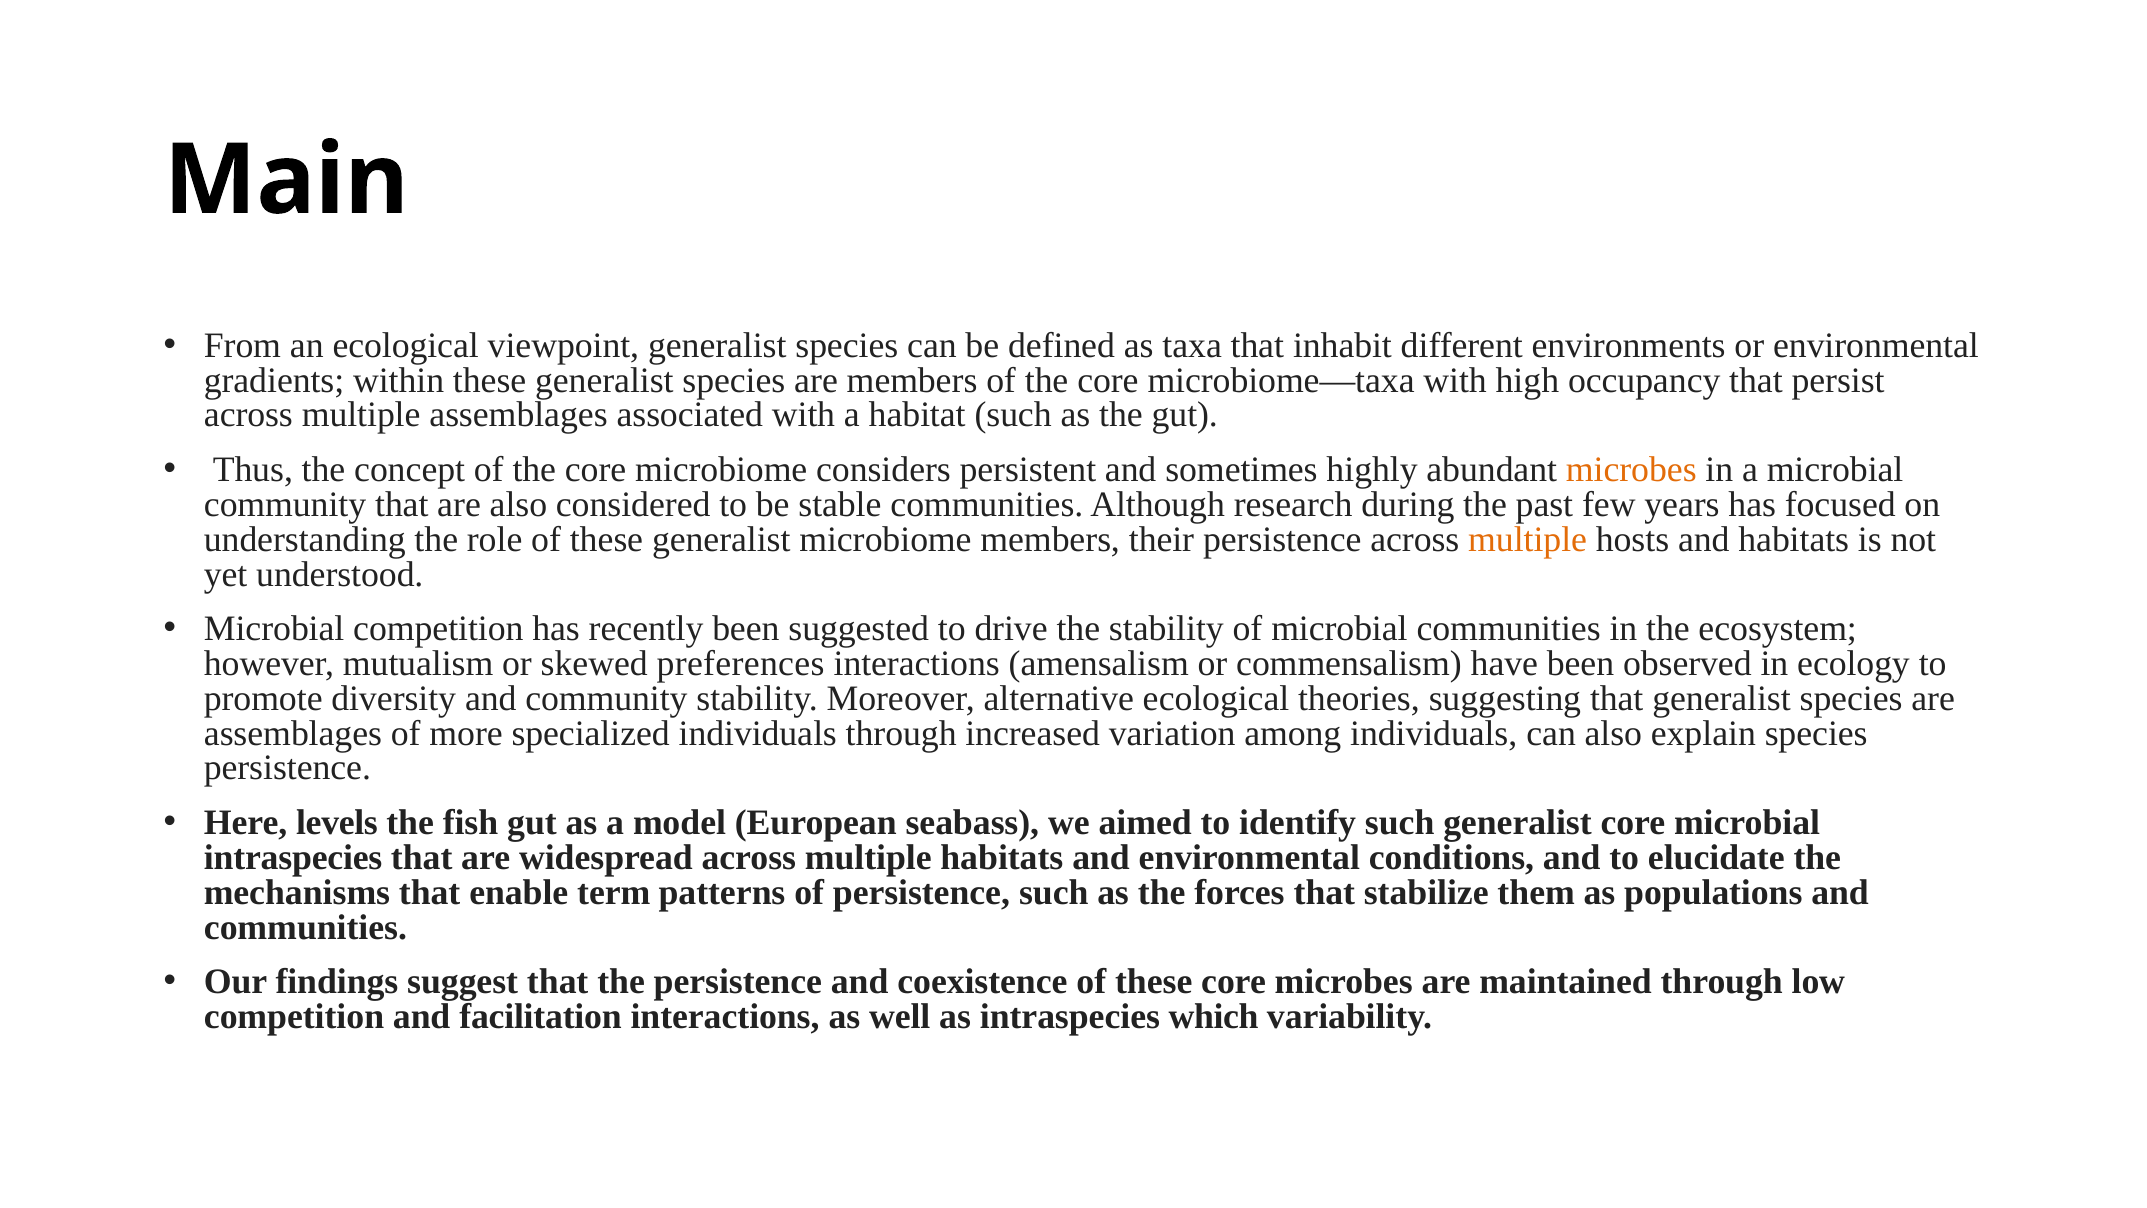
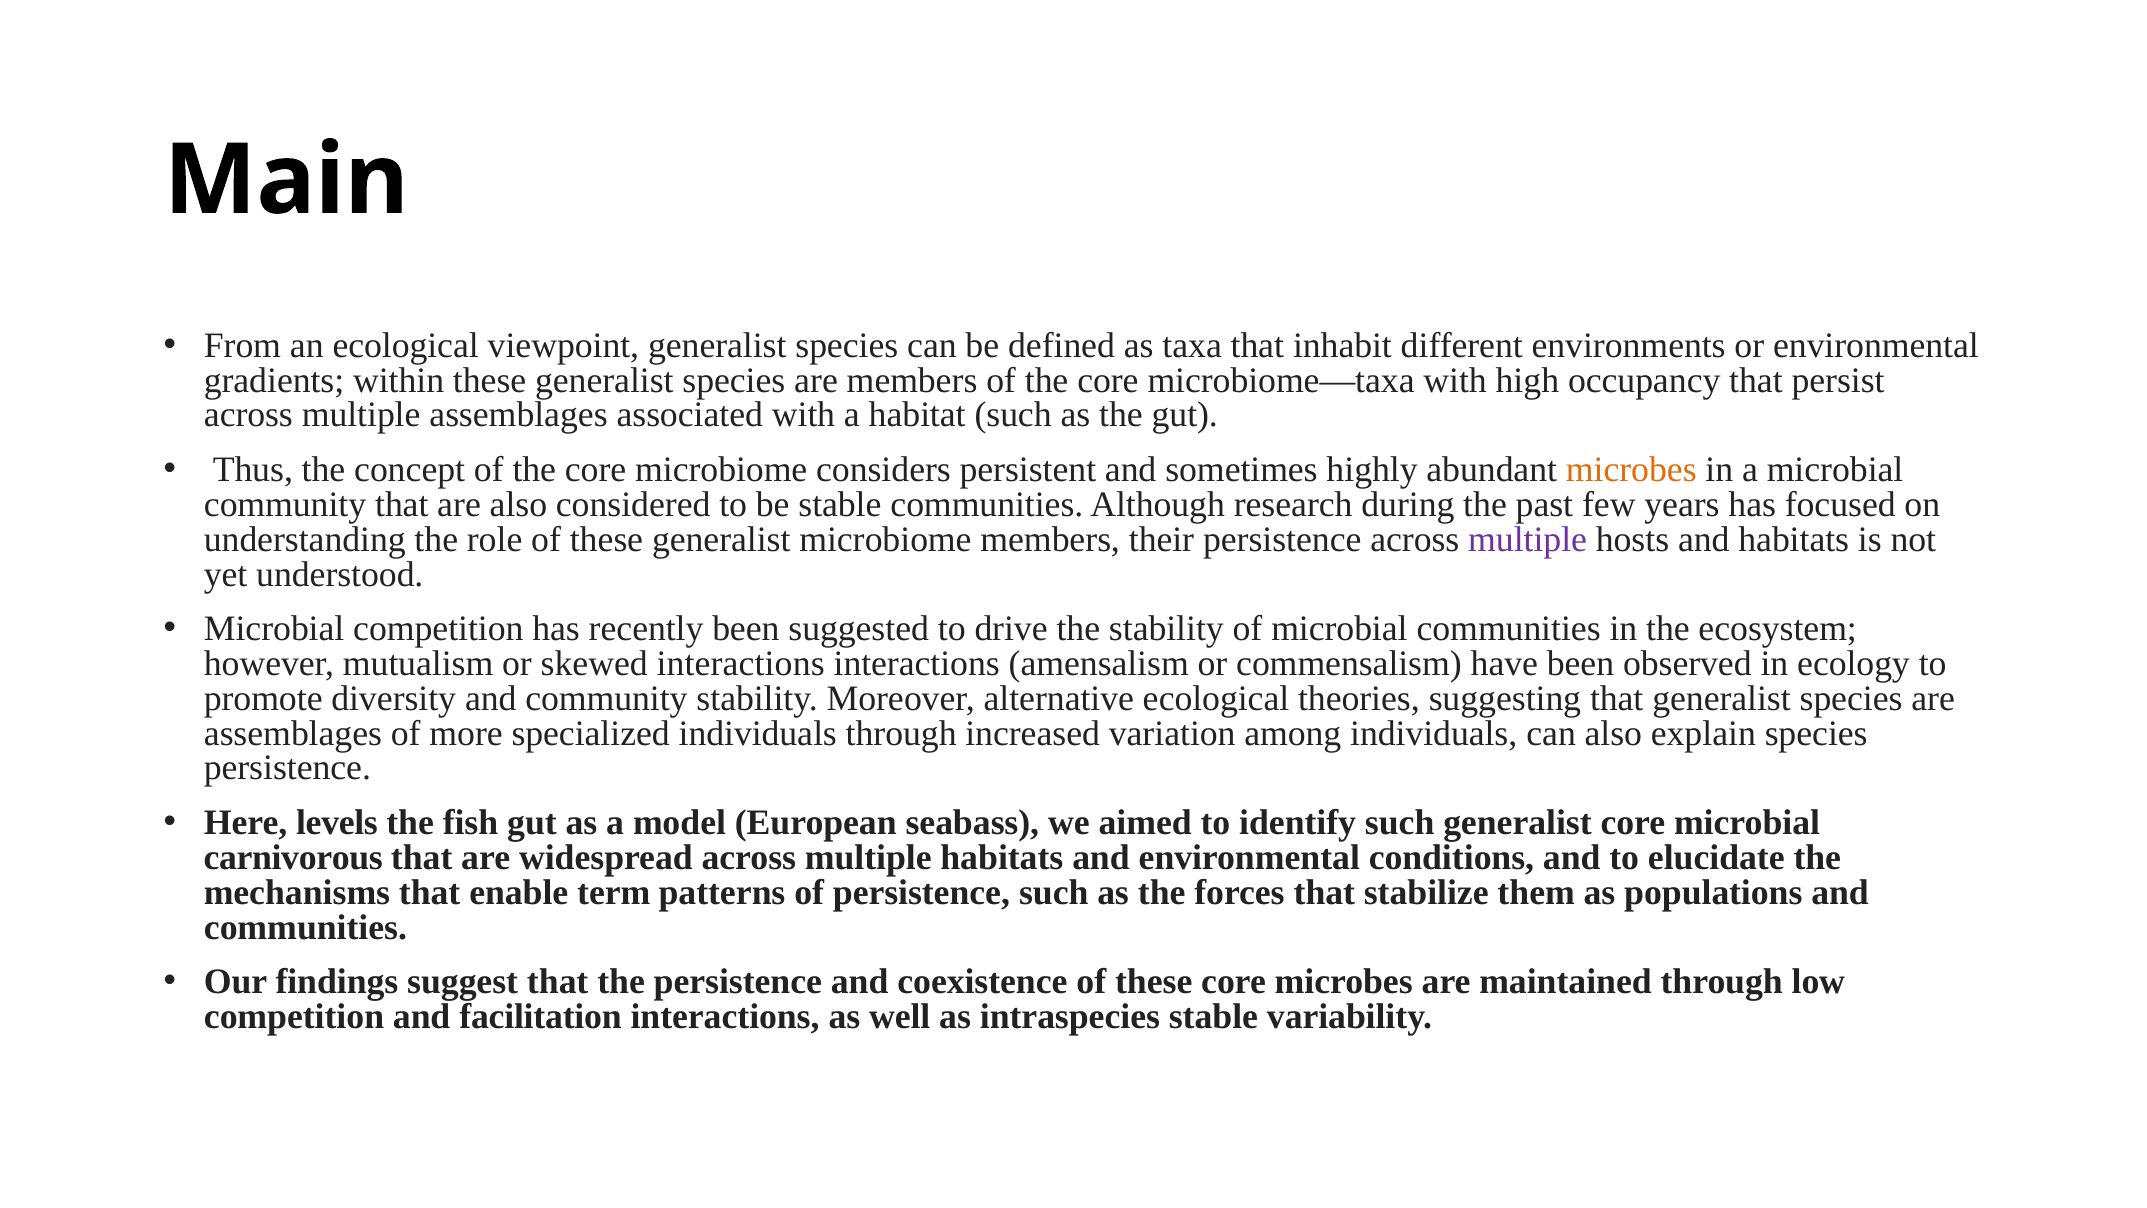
multiple at (1528, 539) colour: orange -> purple
skewed preferences: preferences -> interactions
intraspecies at (293, 857): intraspecies -> carnivorous
intraspecies which: which -> stable
